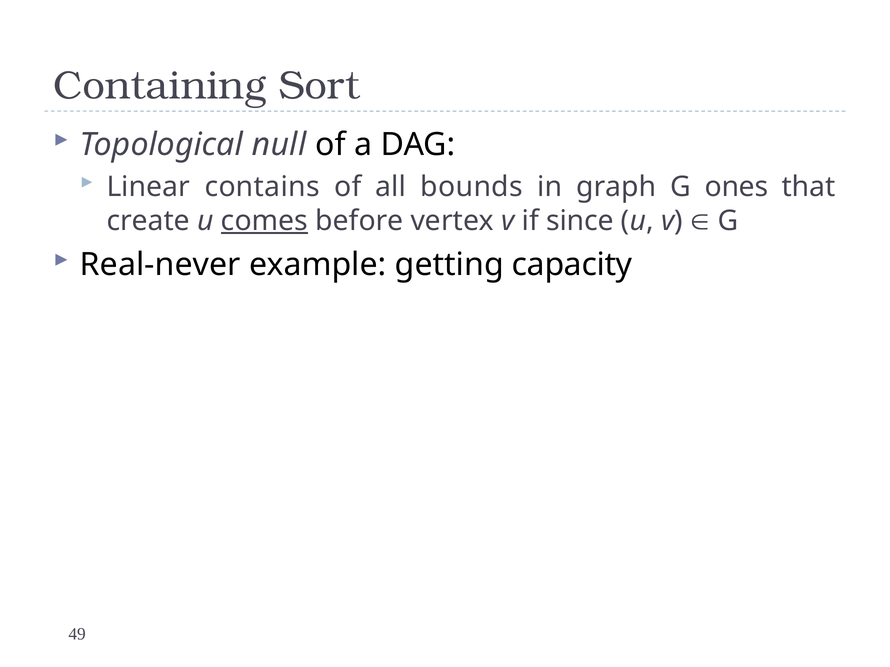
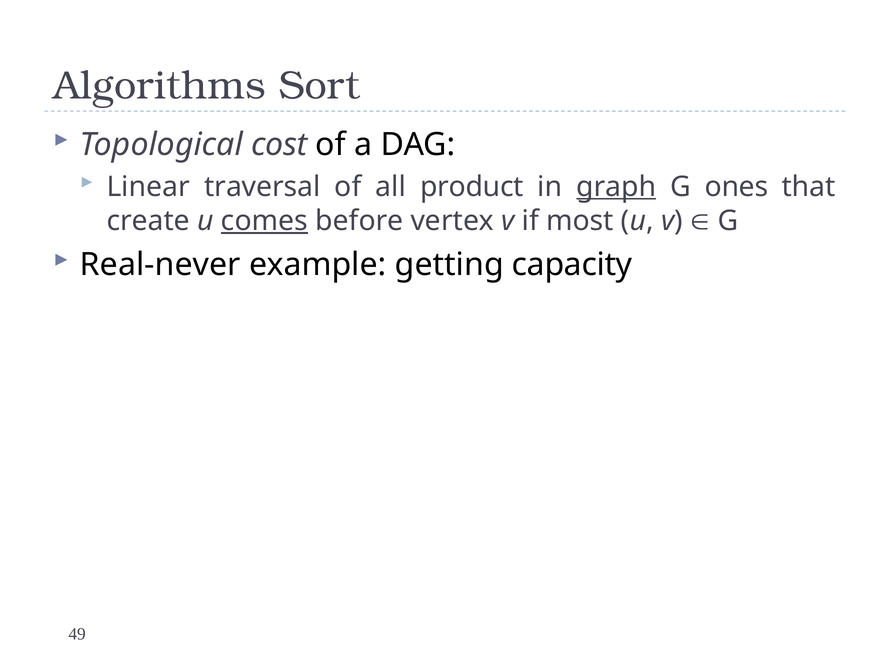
Containing: Containing -> Algorithms
null: null -> cost
contains: contains -> traversal
bounds: bounds -> product
graph underline: none -> present
since: since -> most
